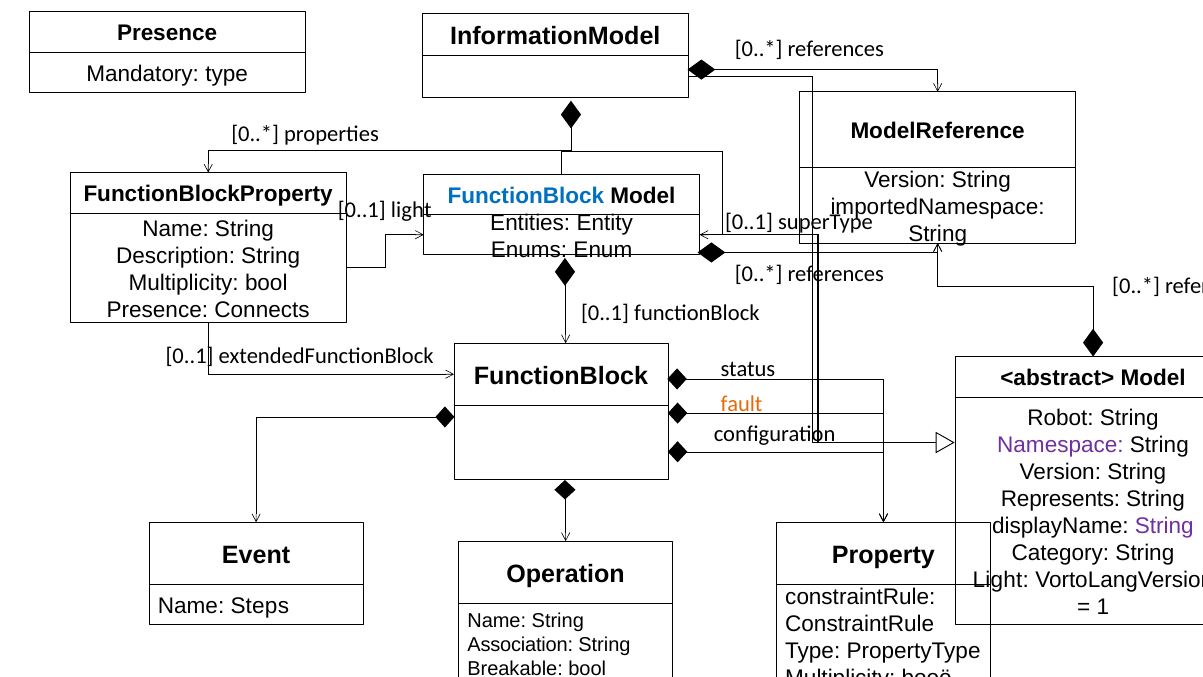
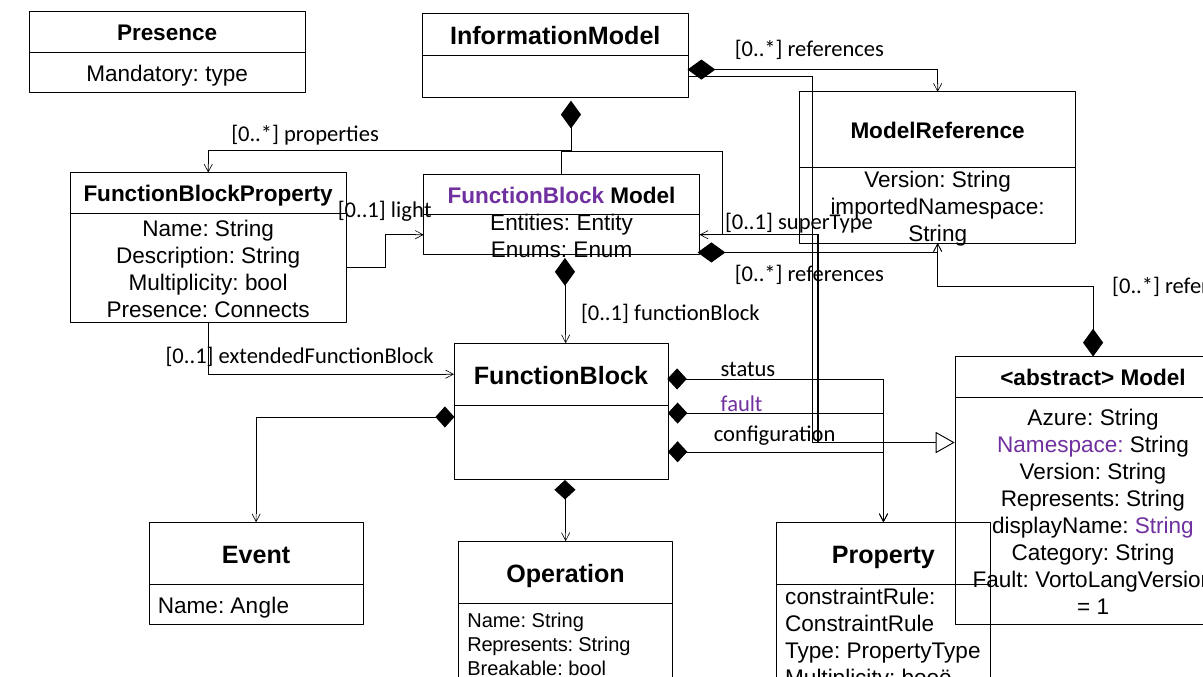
FunctionBlock at (526, 196) colour: blue -> purple
fault at (742, 404) colour: orange -> purple
Robot: Robot -> Azure
Light at (1001, 580): Light -> Fault
Steps: Steps -> Angle
Association at (520, 644): Association -> Represents
